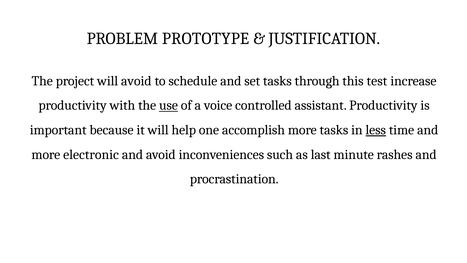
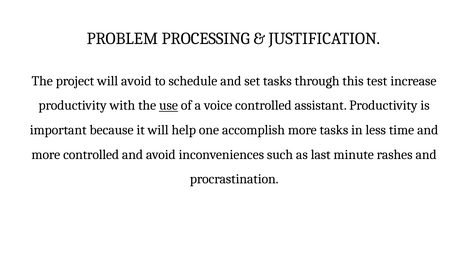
PROTOTYPE: PROTOTYPE -> PROCESSING
less underline: present -> none
more electronic: electronic -> controlled
